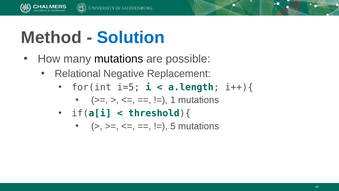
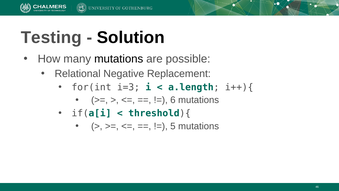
Method: Method -> Testing
Solution colour: blue -> black
i=5: i=5 -> i=3
1: 1 -> 6
